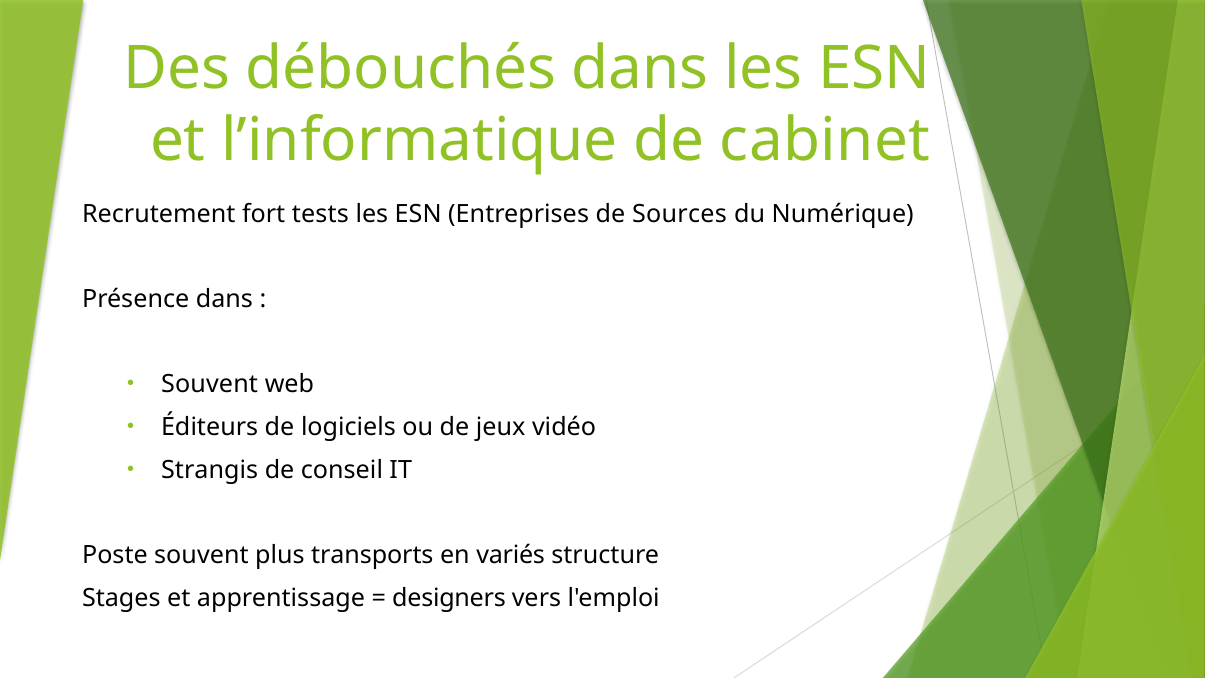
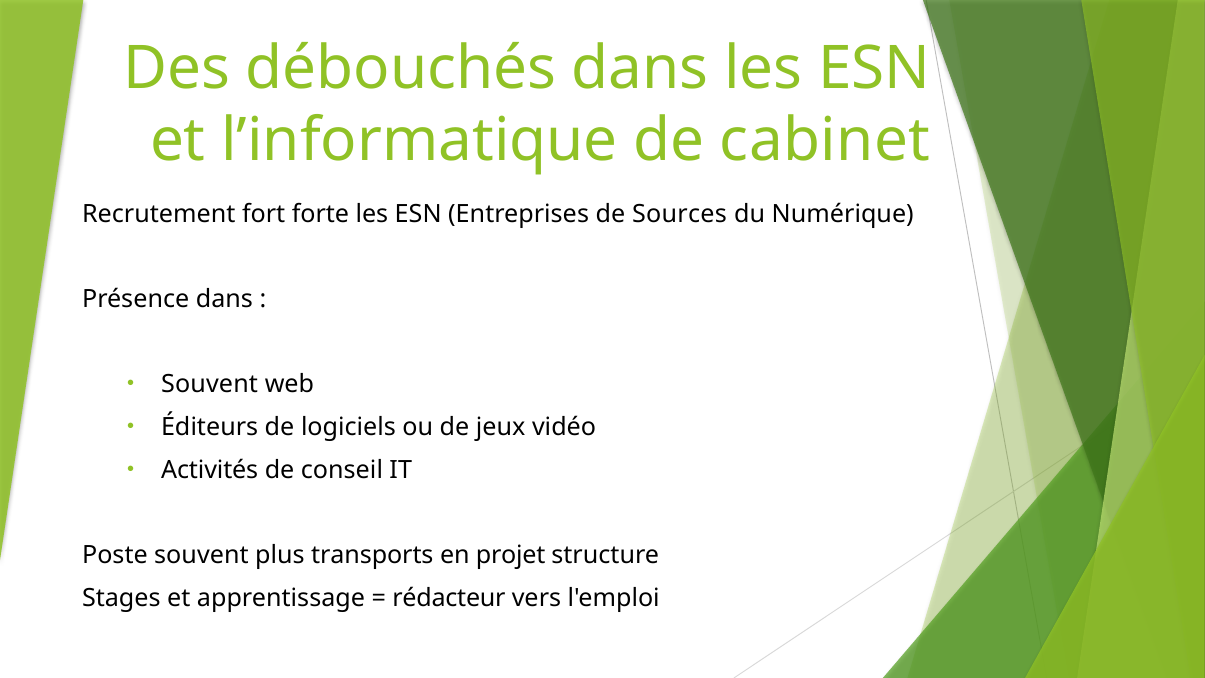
tests: tests -> forte
Strangis: Strangis -> Activités
variés: variés -> projet
designers: designers -> rédacteur
